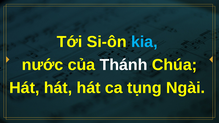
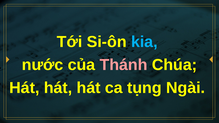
Thánh colour: white -> pink
